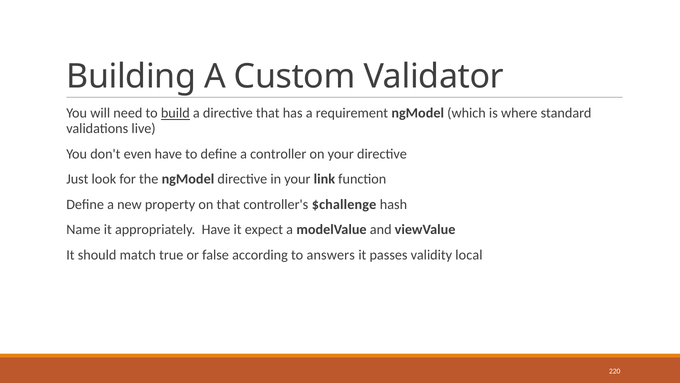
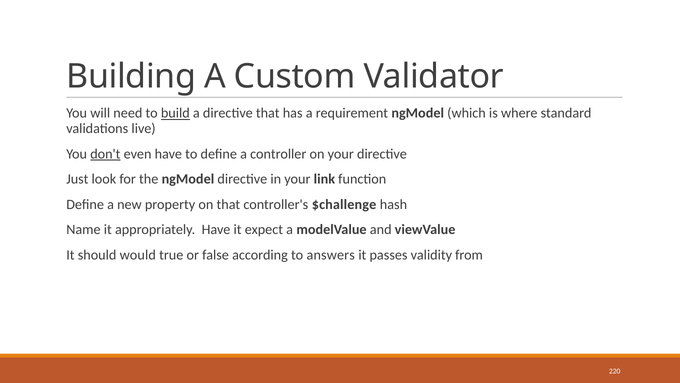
don't underline: none -> present
match: match -> would
local: local -> from
